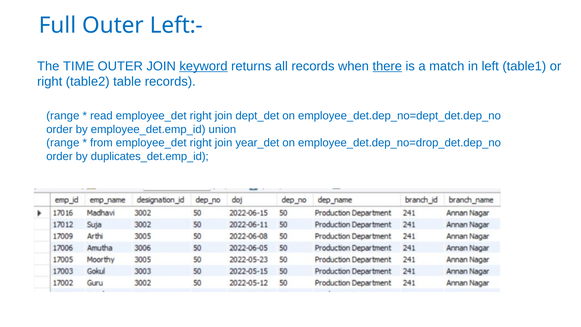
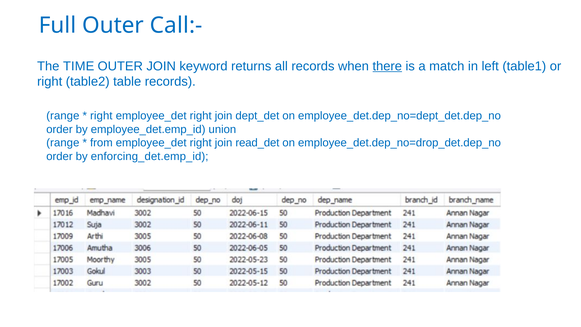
Left:-: Left:- -> Call:-
keyword underline: present -> none
read at (101, 116): read -> right
year_det: year_det -> read_det
duplicates_det.emp_id: duplicates_det.emp_id -> enforcing_det.emp_id
